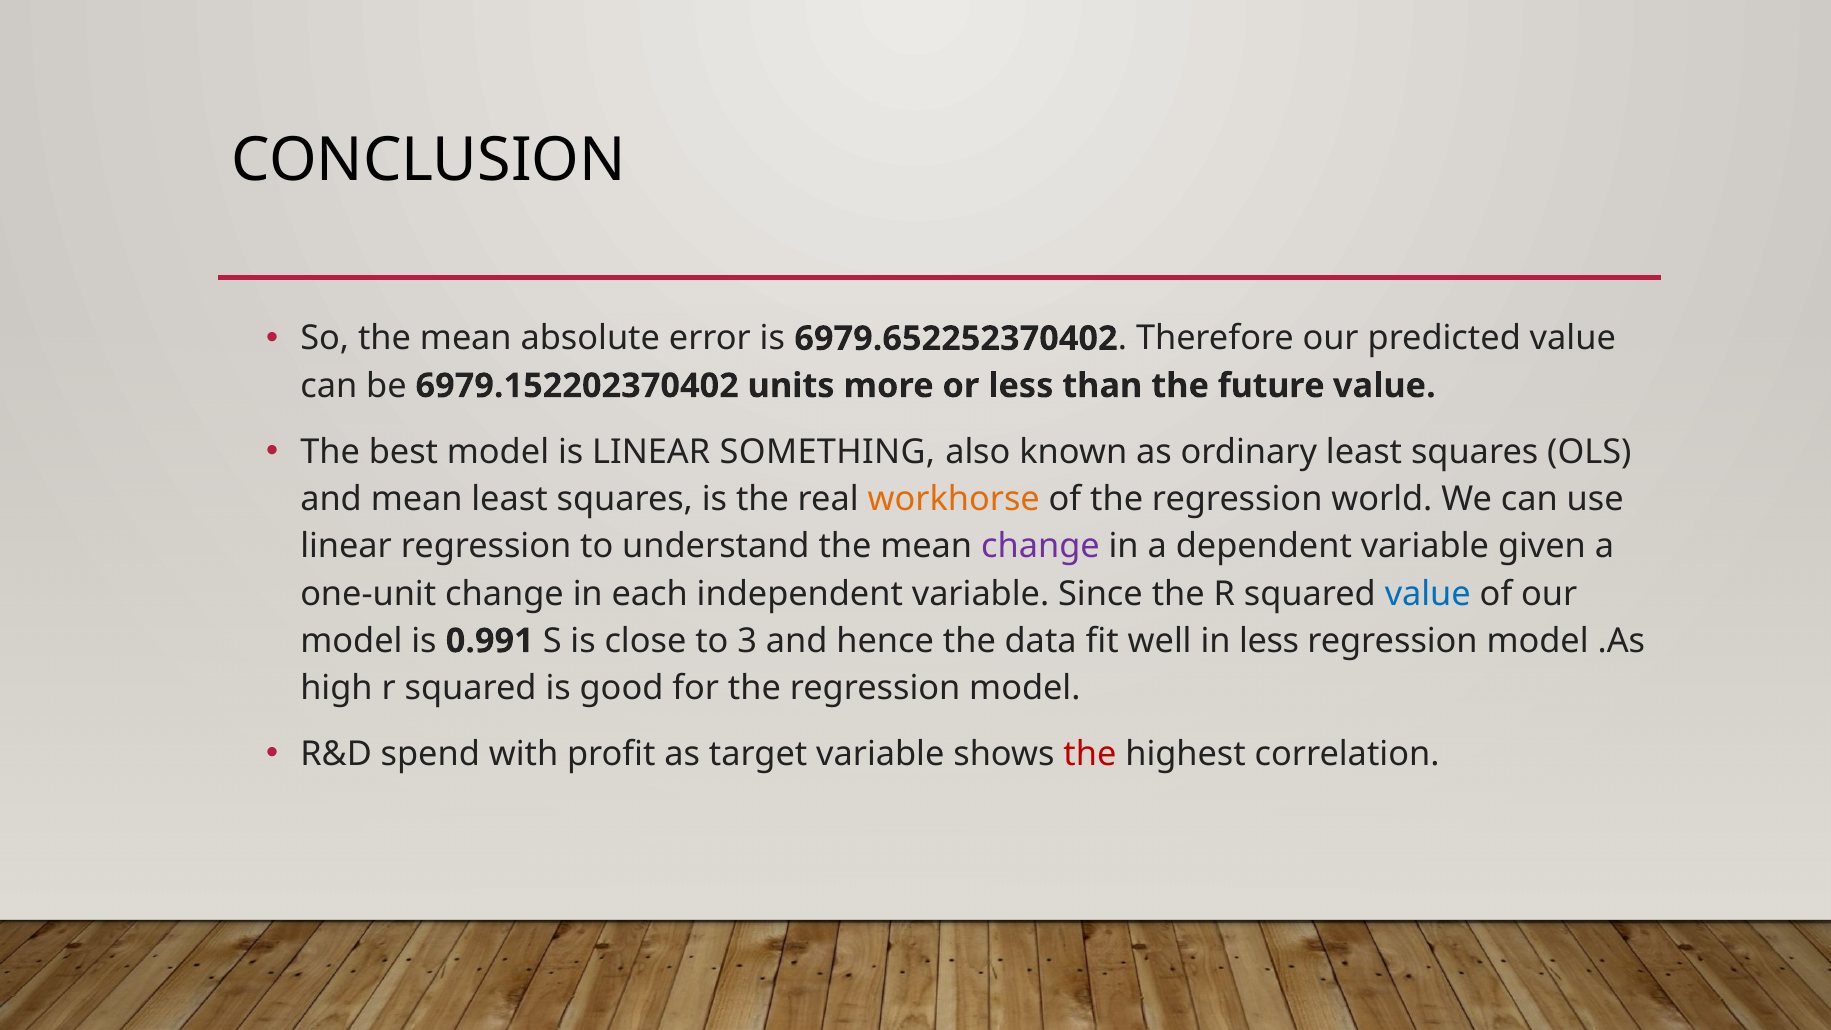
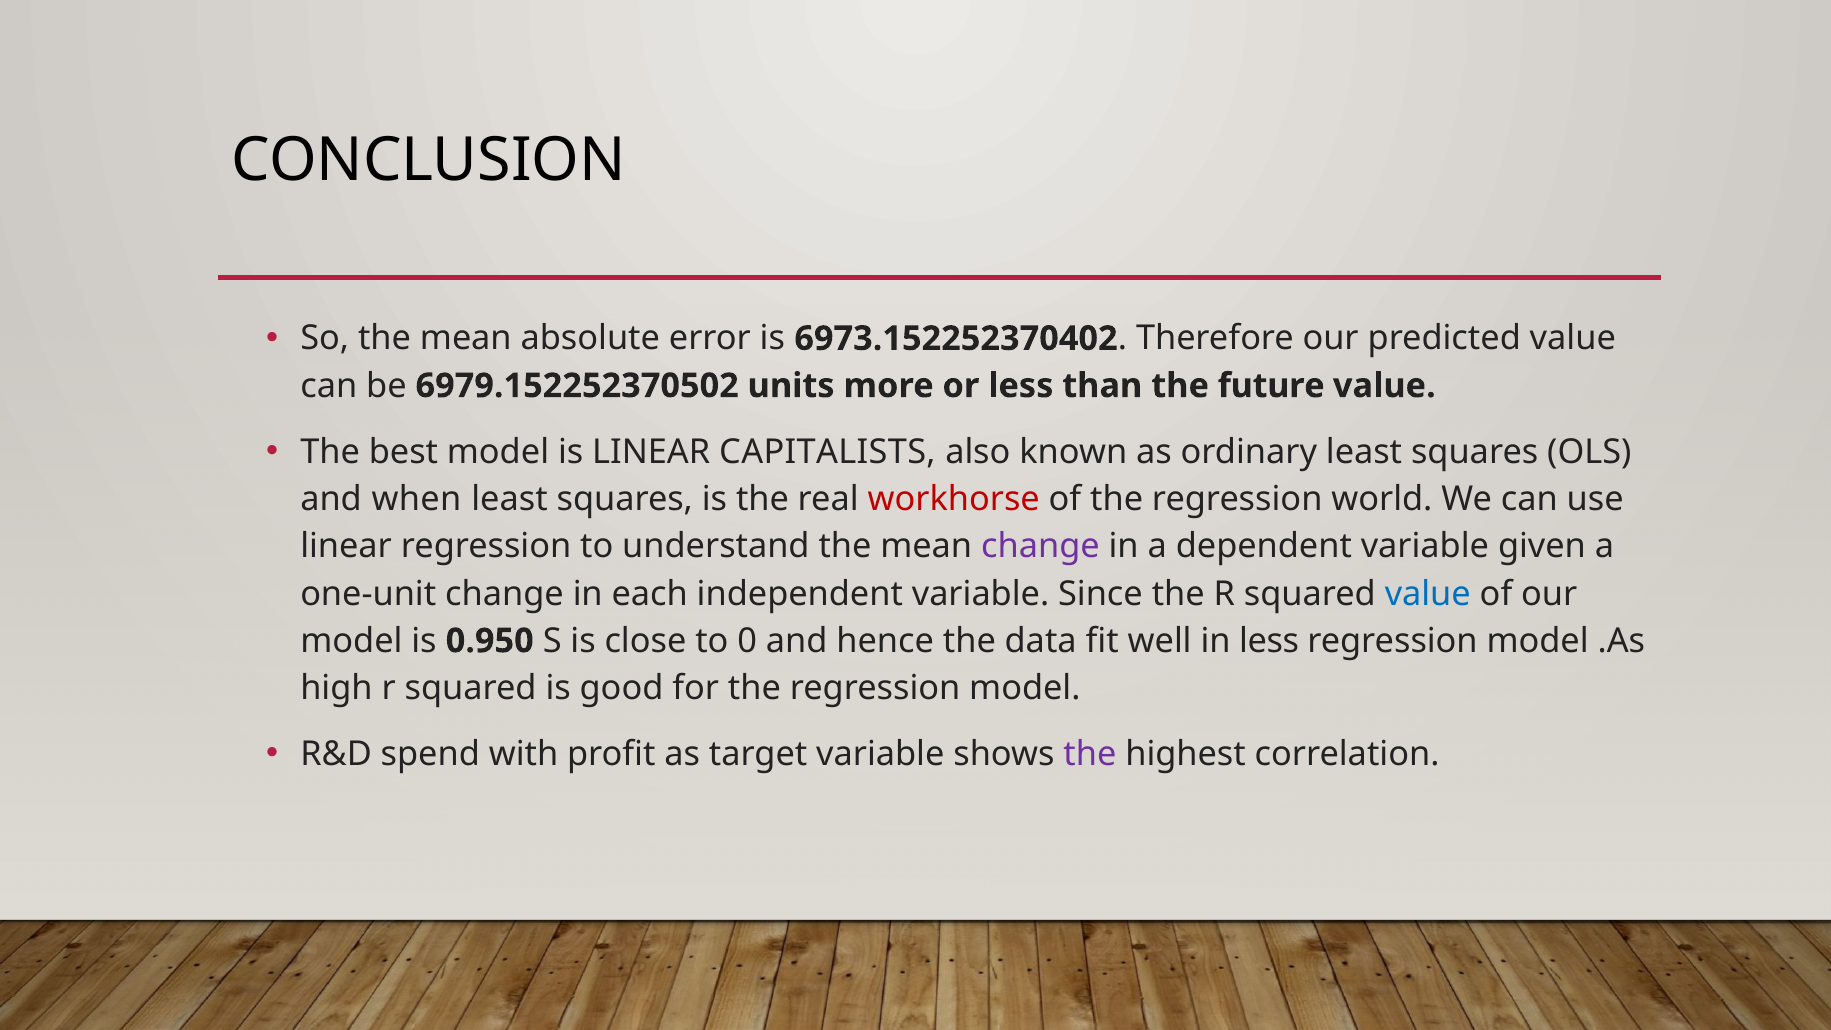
6979.652252370402: 6979.652252370402 -> 6973.152252370402
6979.152202370402: 6979.152202370402 -> 6979.152252370502
SOMETHING: SOMETHING -> CAPITALISTS
and mean: mean -> when
workhorse colour: orange -> red
0.991: 0.991 -> 0.950
3: 3 -> 0
the at (1090, 754) colour: red -> purple
